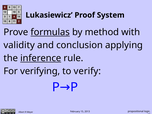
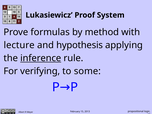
formulas underline: present -> none
validity: validity -> lecture
conclusion: conclusion -> hypothesis
verify: verify -> some
